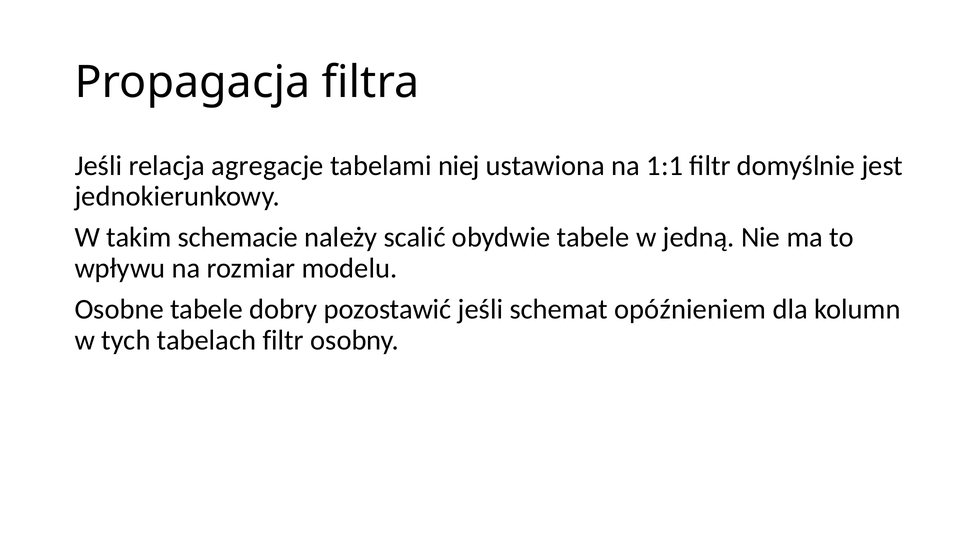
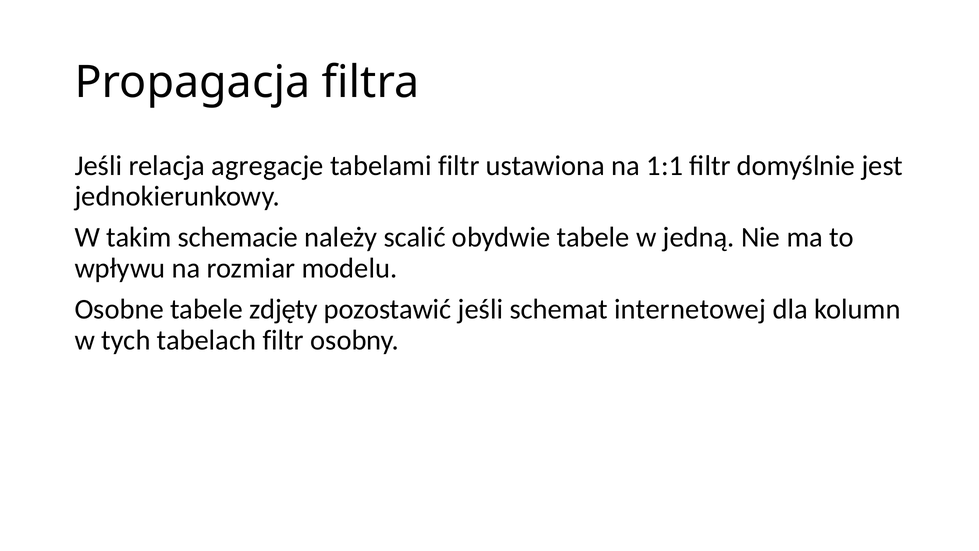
tabelami niej: niej -> filtr
dobry: dobry -> zdjęty
opóźnieniem: opóźnieniem -> internetowej
